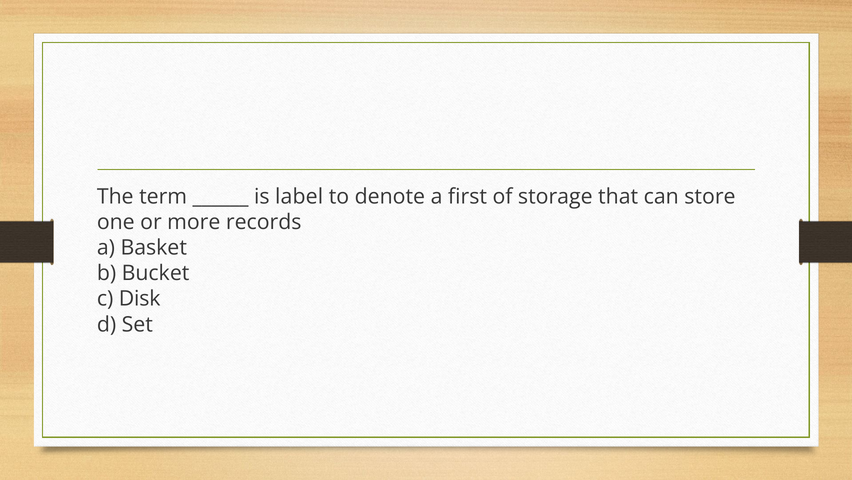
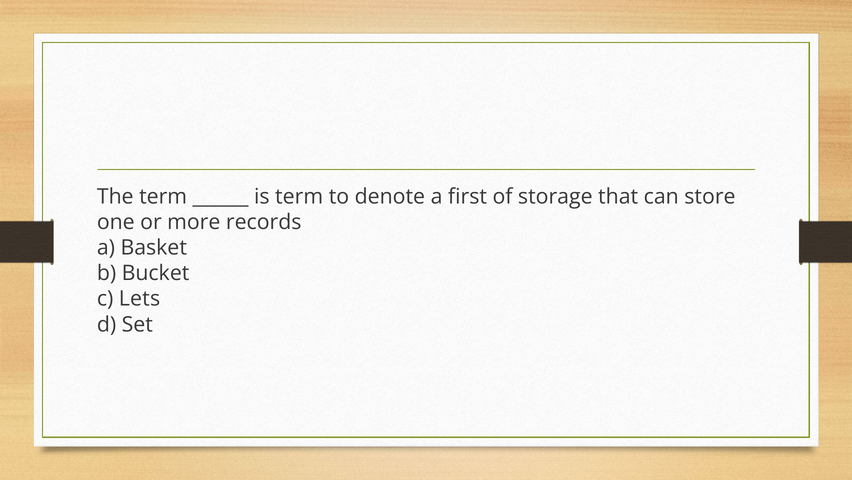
is label: label -> term
Disk: Disk -> Lets
